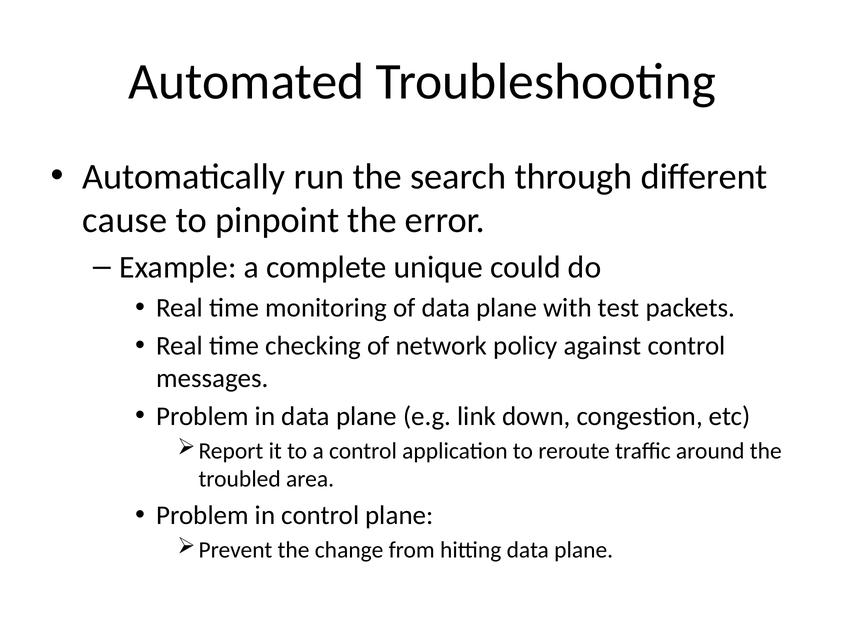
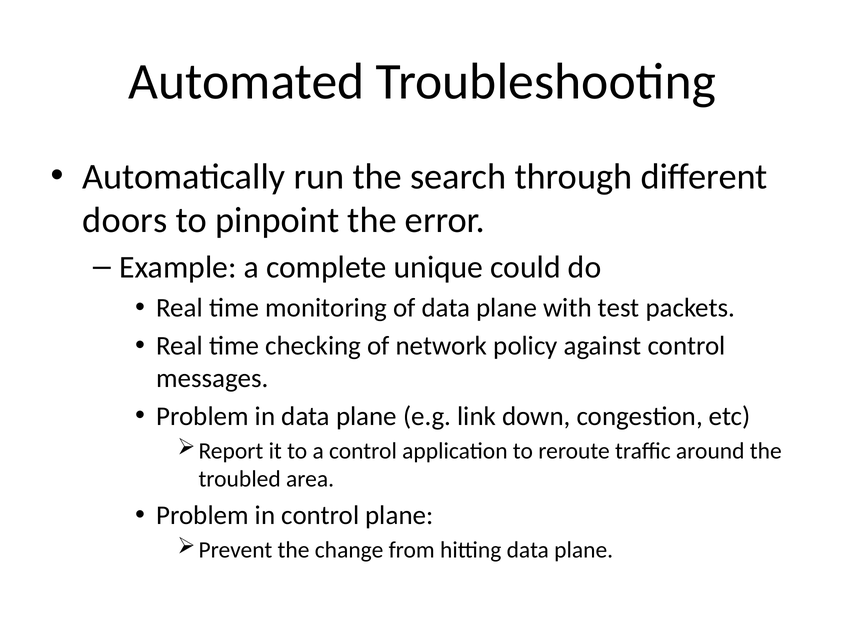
cause: cause -> doors
